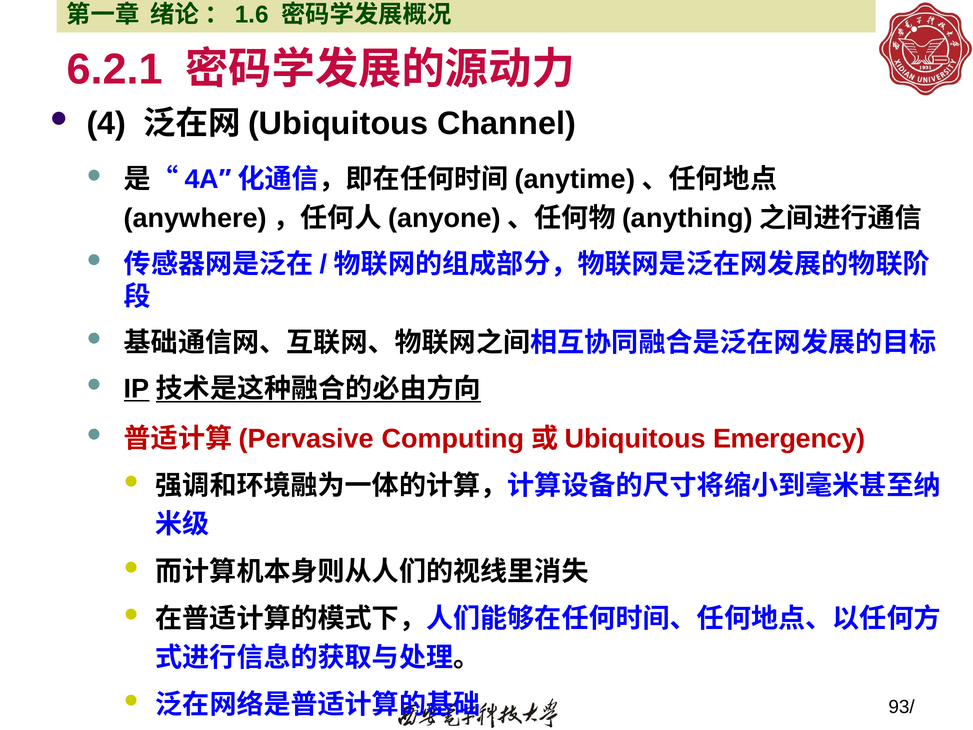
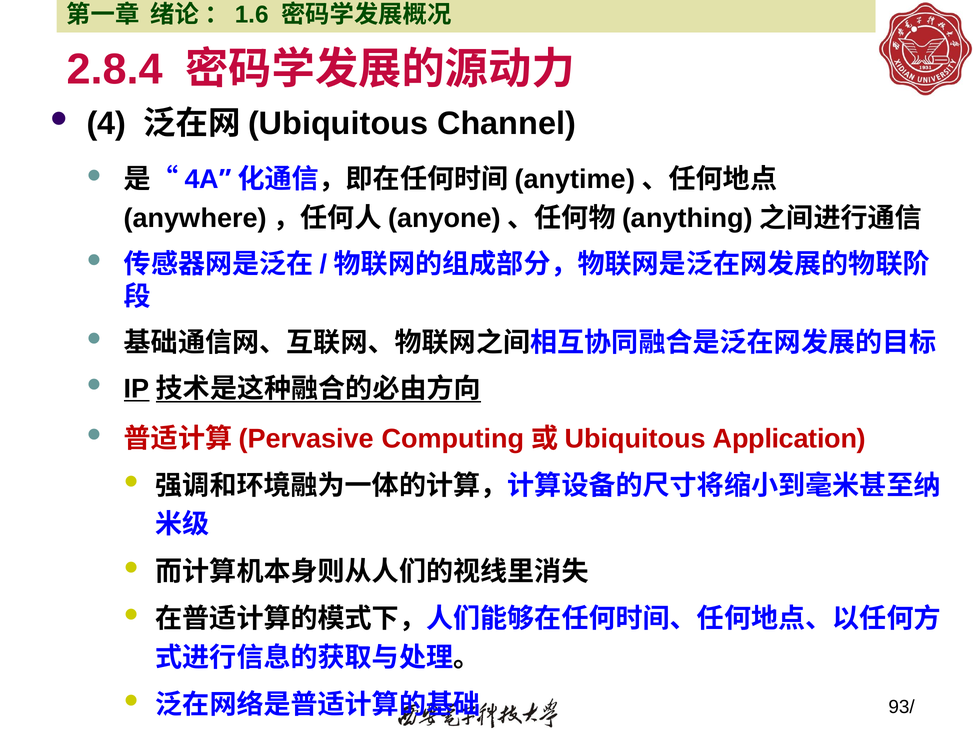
6.2.1: 6.2.1 -> 2.8.4
Emergency: Emergency -> Application
